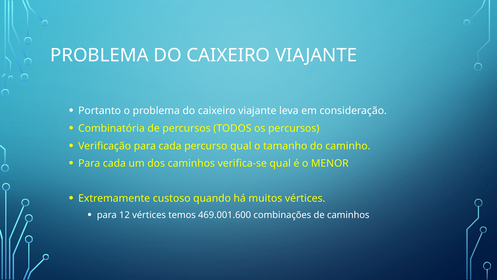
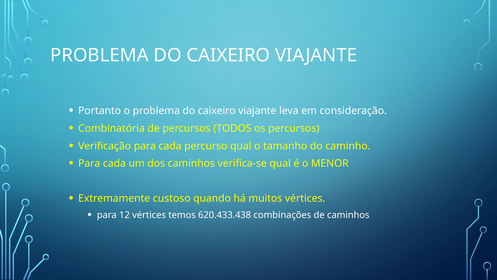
469.001.600: 469.001.600 -> 620.433.438
